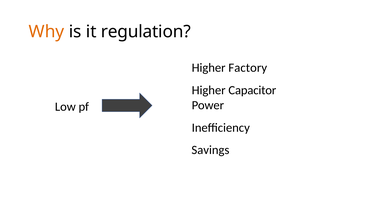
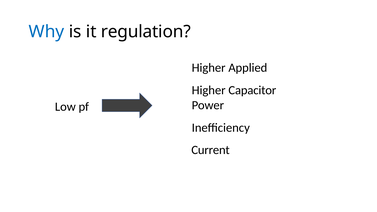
Why colour: orange -> blue
Factory: Factory -> Applied
Savings: Savings -> Current
